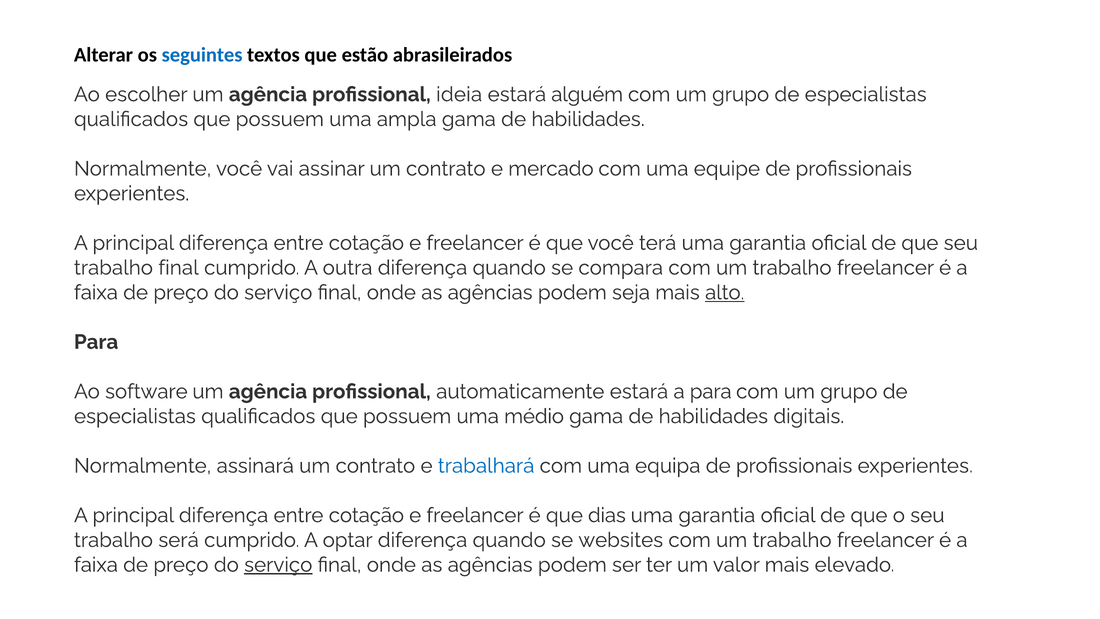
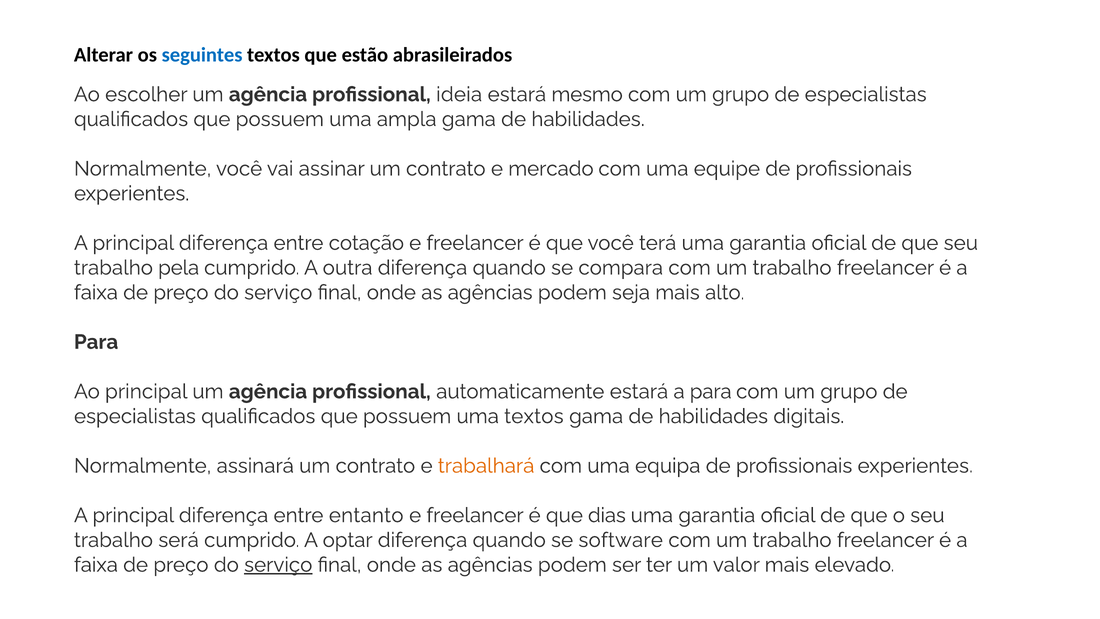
alguém: alguém -> mesmo
trabalho final: final -> pela
alto underline: present -> none
Ao software: software -> principal
uma médio: médio -> textos
trabalhará colour: blue -> orange
cotação at (366, 515): cotação -> entanto
websites: websites -> software
